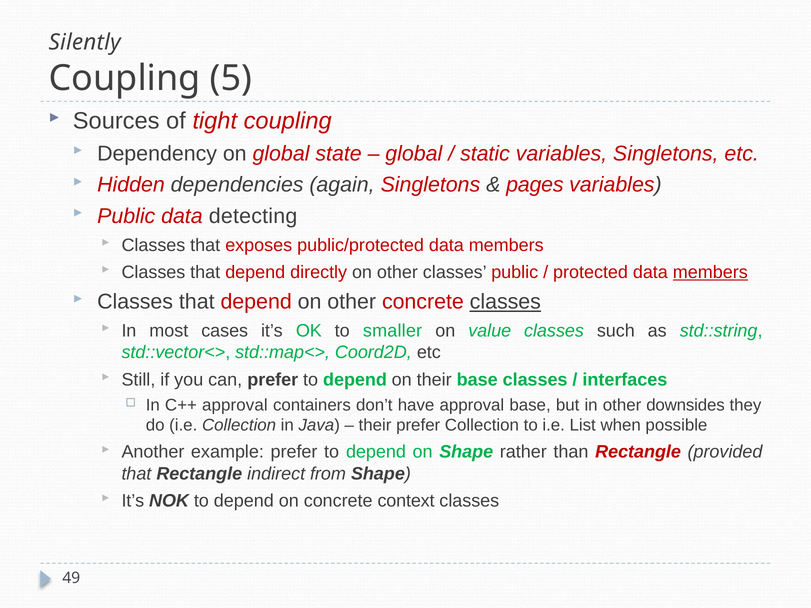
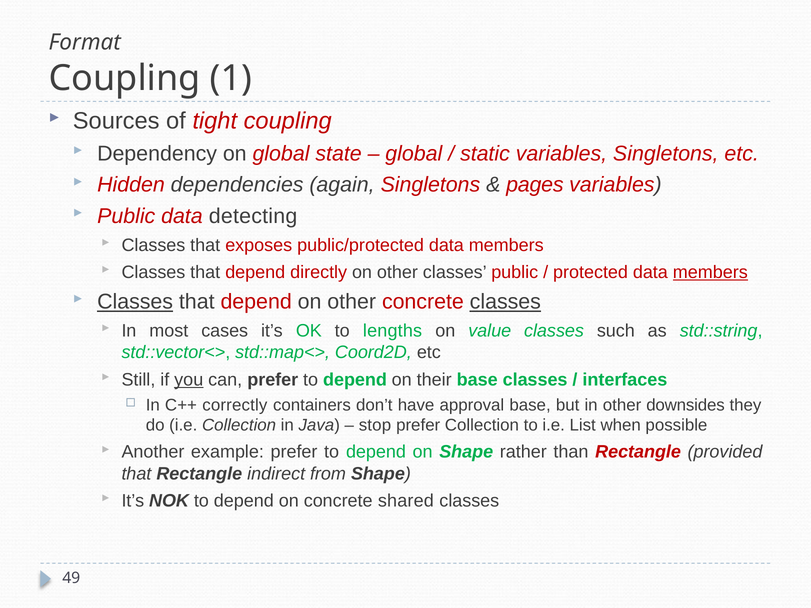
Silently: Silently -> Format
5: 5 -> 1
Classes at (135, 302) underline: none -> present
smaller: smaller -> lengths
you underline: none -> present
C++ approval: approval -> correctly
their at (375, 426): their -> stop
context: context -> shared
